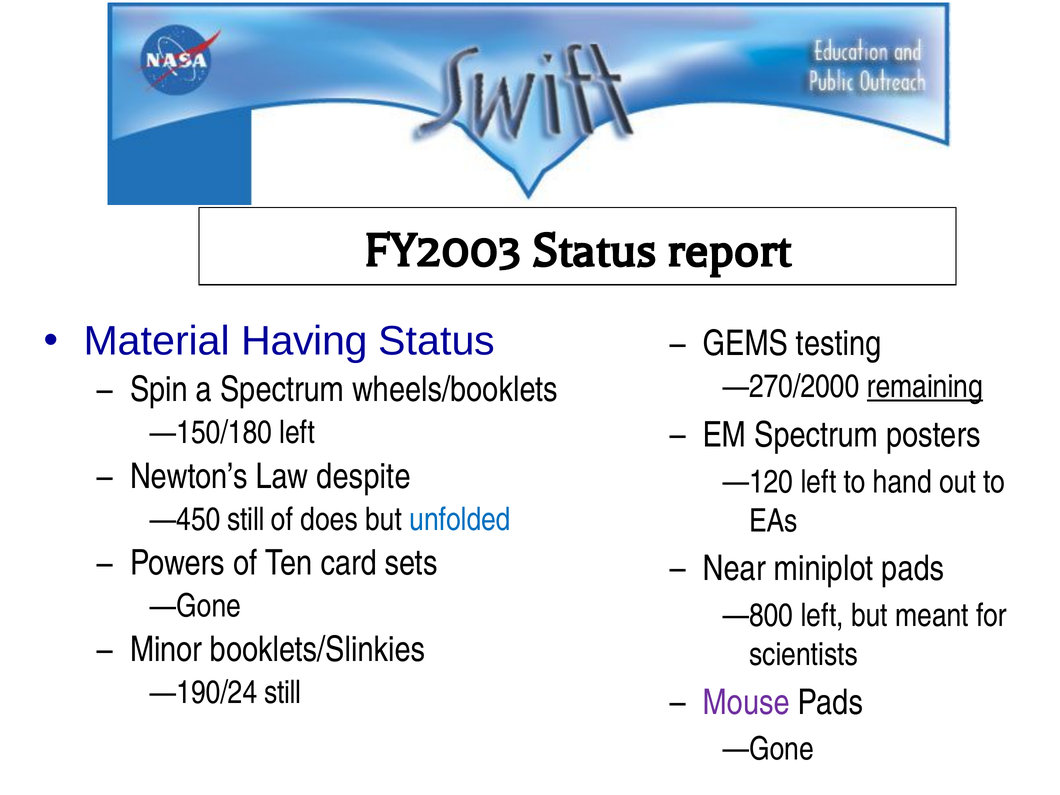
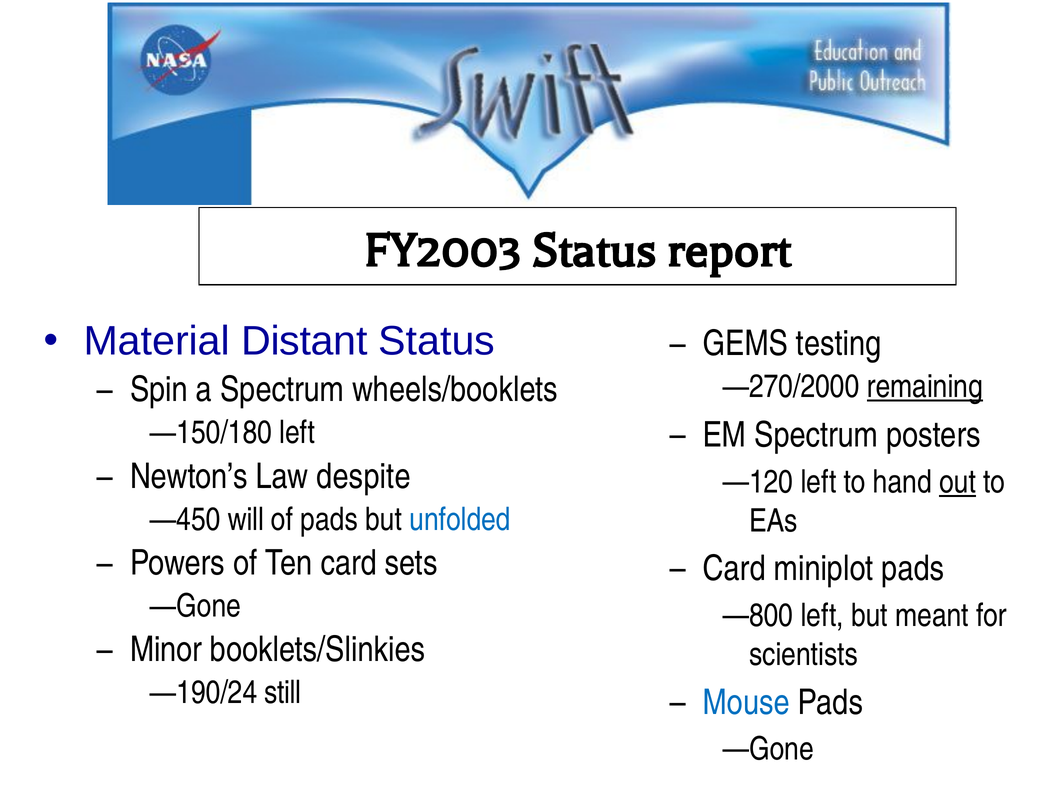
Having: Having -> Distant
out underline: none -> present
still at (246, 519): still -> will
of does: does -> pads
Near at (734, 569): Near -> Card
Mouse colour: purple -> blue
